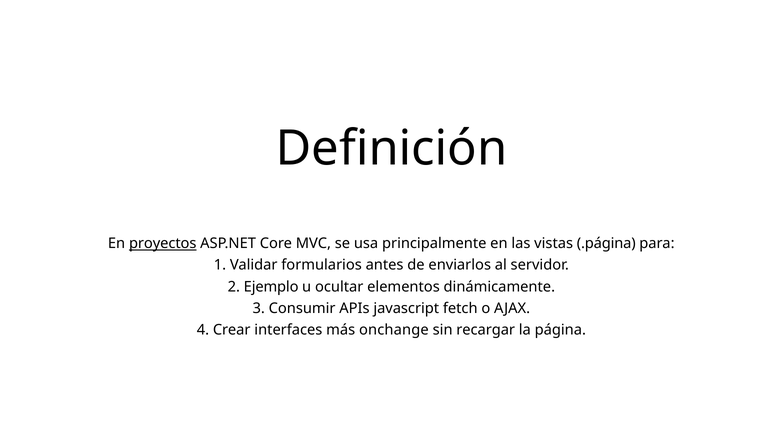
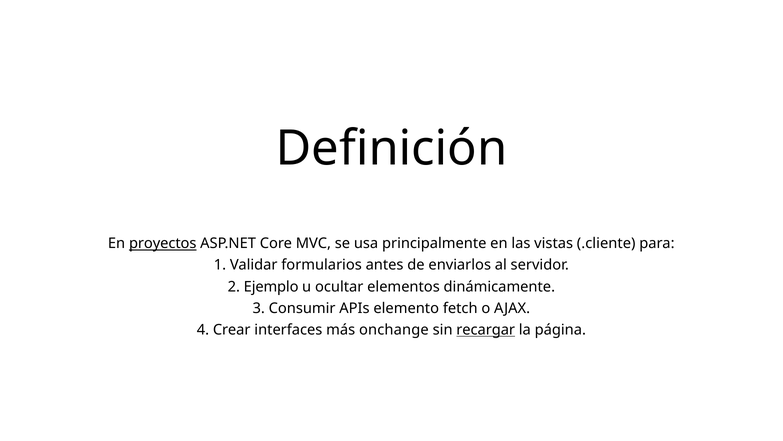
.página: .página -> .cliente
javascript: javascript -> elemento
recargar underline: none -> present
